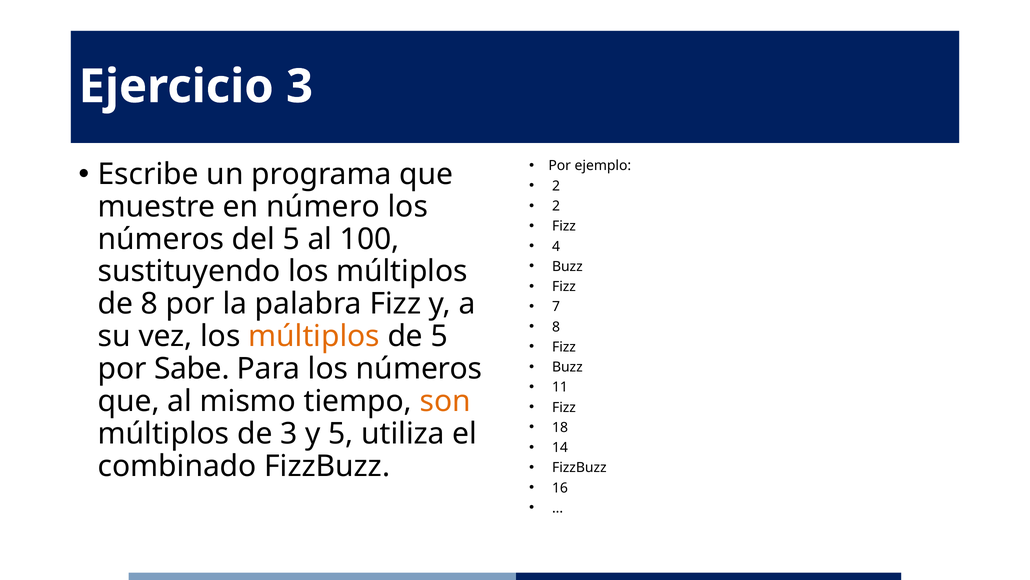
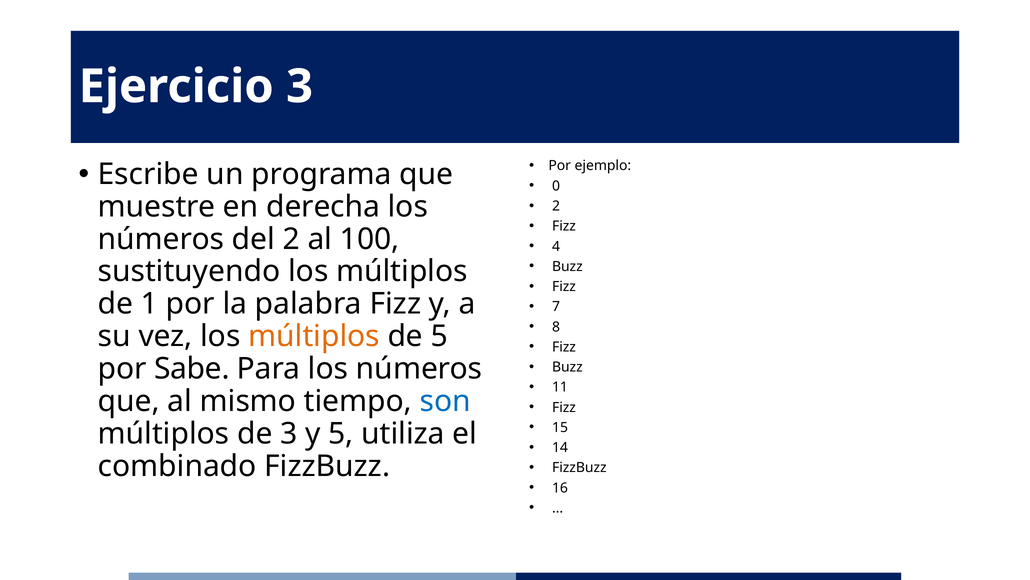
2 at (556, 186): 2 -> 0
número: número -> derecha
del 5: 5 -> 2
de 8: 8 -> 1
son colour: orange -> blue
18: 18 -> 15
